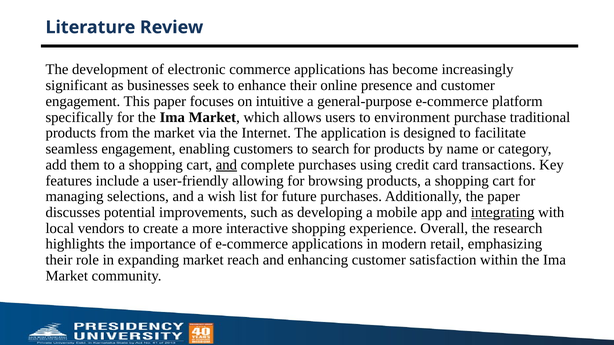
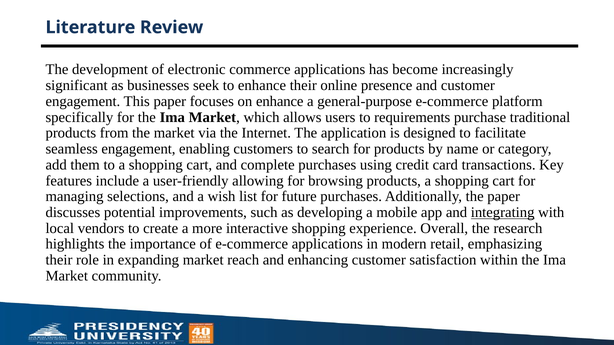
on intuitive: intuitive -> enhance
environment: environment -> requirements
and at (226, 165) underline: present -> none
